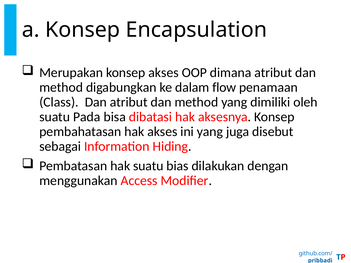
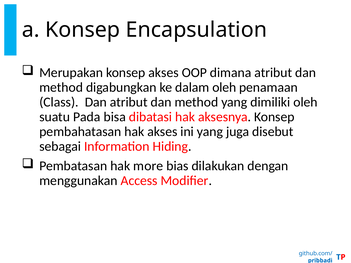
dalam flow: flow -> oleh
hak suatu: suatu -> more
